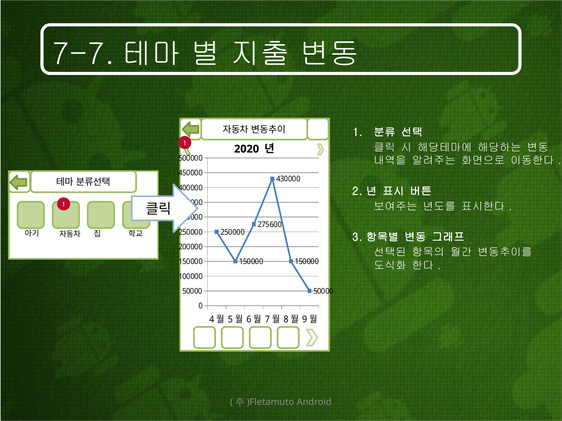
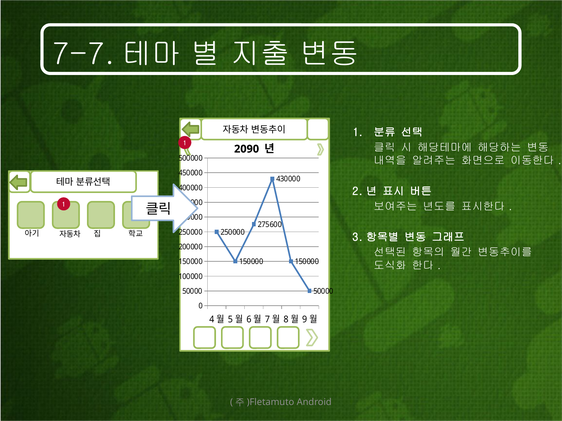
2020: 2020 -> 2090
